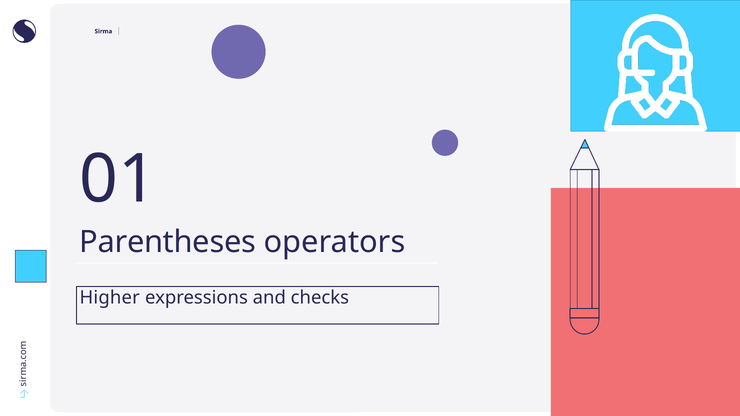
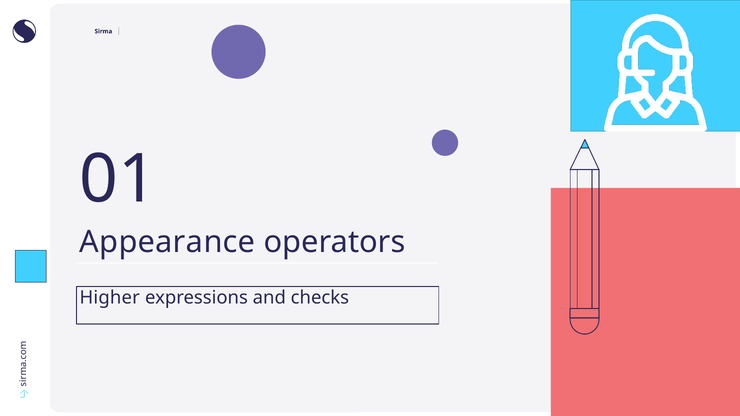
Parentheses: Parentheses -> Appearance
